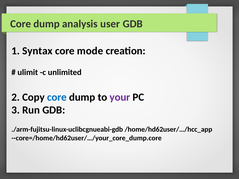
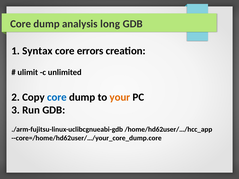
user: user -> long
mode: mode -> errors
your colour: purple -> orange
